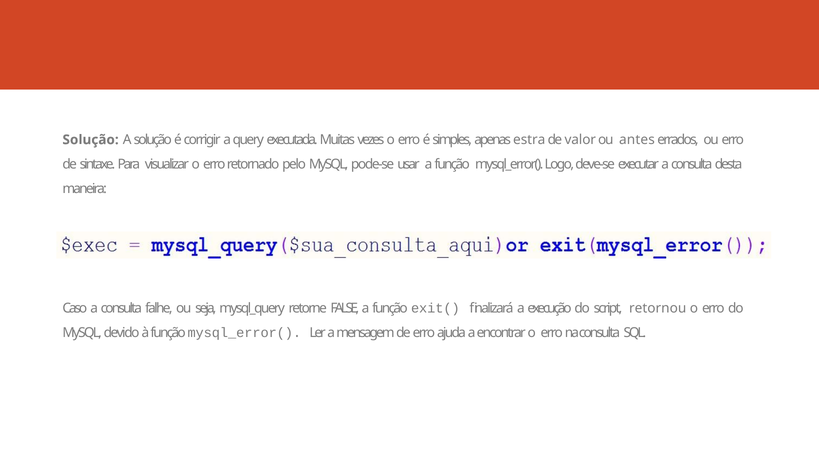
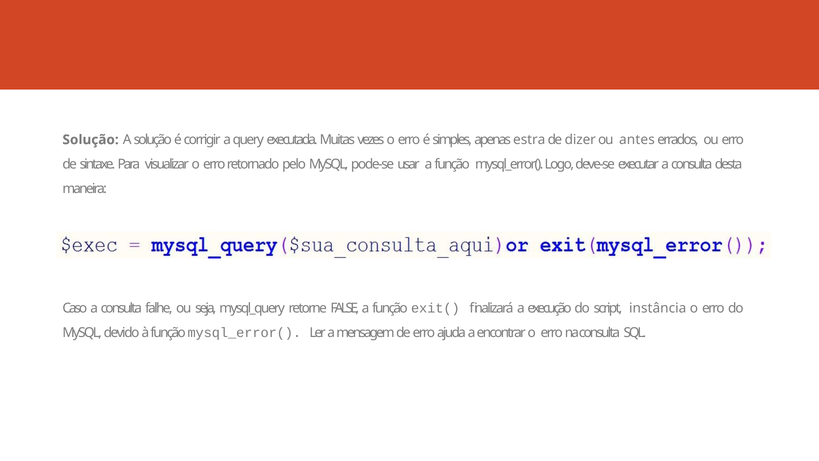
valor: valor -> dizer
retornou: retornou -> instância
